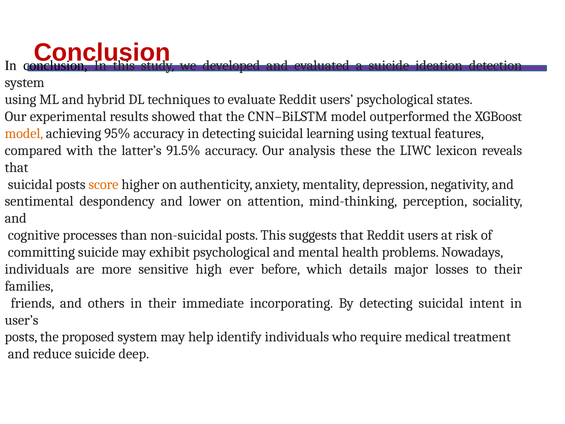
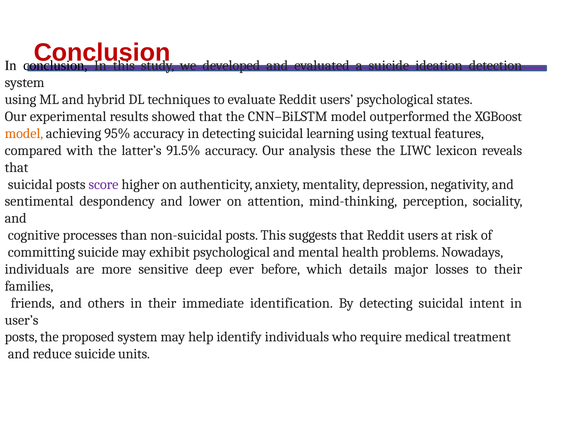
score colour: orange -> purple
high: high -> deep
incorporating: incorporating -> identification
deep: deep -> units
